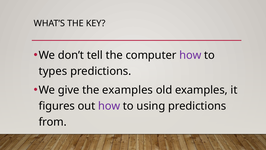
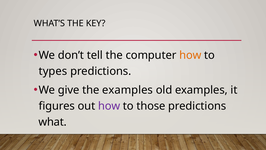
how at (190, 55) colour: purple -> orange
using: using -> those
from: from -> what
